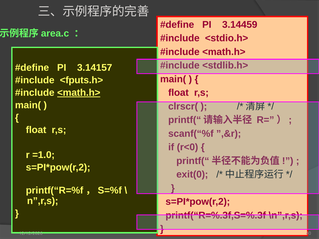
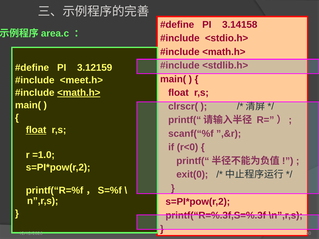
3.14459: 3.14459 -> 3.14158
3.14157: 3.14157 -> 3.12159
<fputs.h>: <fputs.h> -> <meet.h>
float at (36, 130) underline: none -> present
